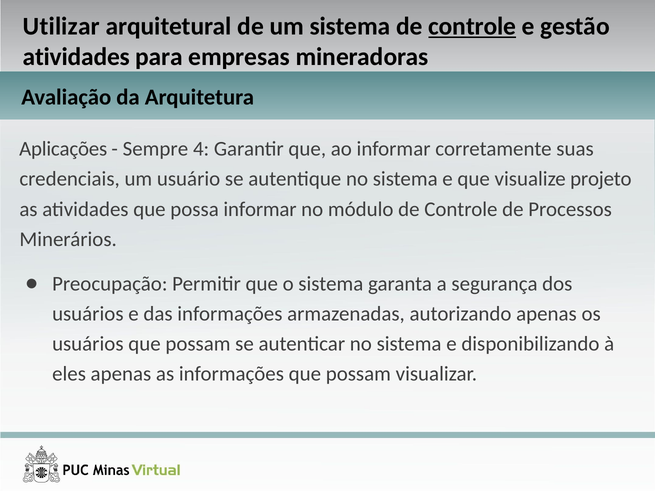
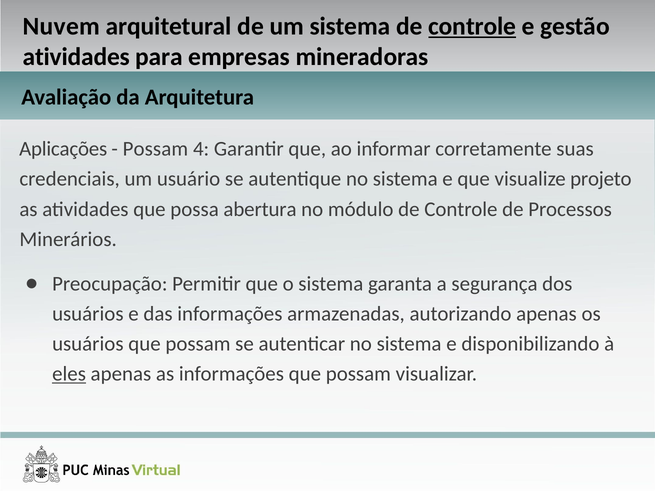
Utilizar: Utilizar -> Nuvem
Sempre at (155, 149): Sempre -> Possam
possa informar: informar -> abertura
eles underline: none -> present
